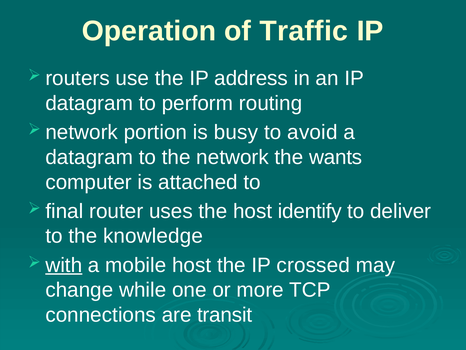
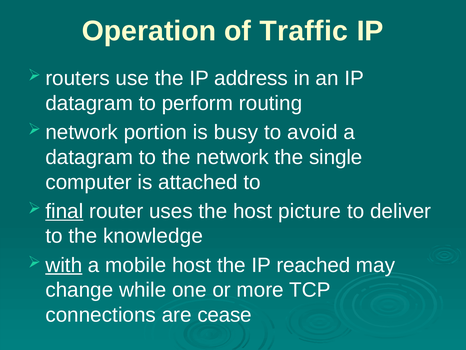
wants: wants -> single
final underline: none -> present
identify: identify -> picture
crossed: crossed -> reached
transit: transit -> cease
